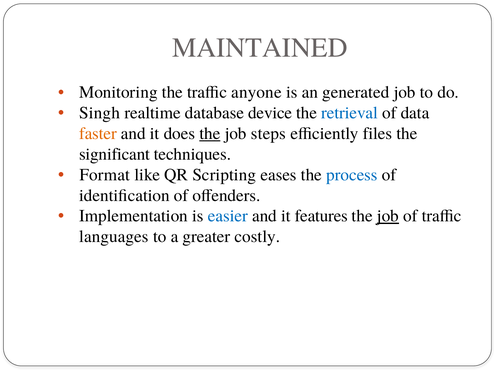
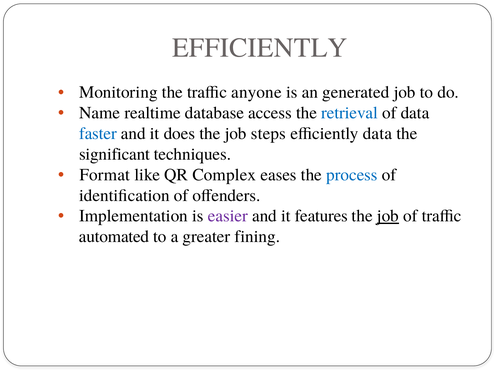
MAINTAINED at (260, 48): MAINTAINED -> EFFICIENTLY
Singh: Singh -> Name
device: device -> access
faster colour: orange -> blue
the at (210, 134) underline: present -> none
efficiently files: files -> data
Scripting: Scripting -> Complex
easier colour: blue -> purple
languages: languages -> automated
costly: costly -> fining
